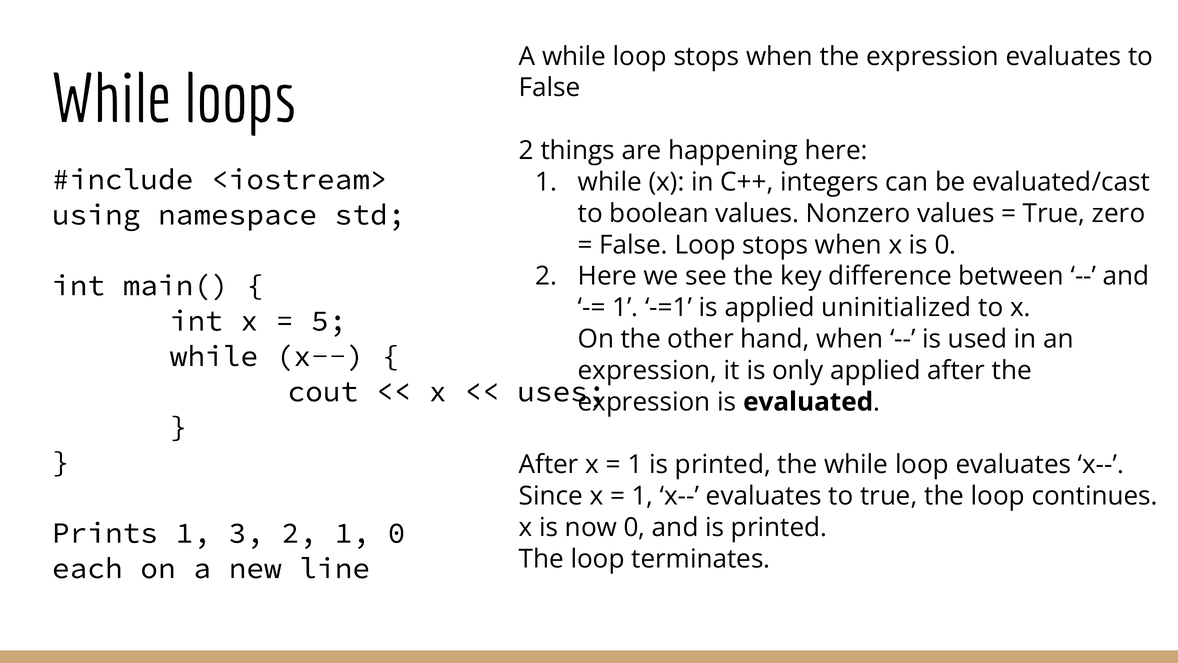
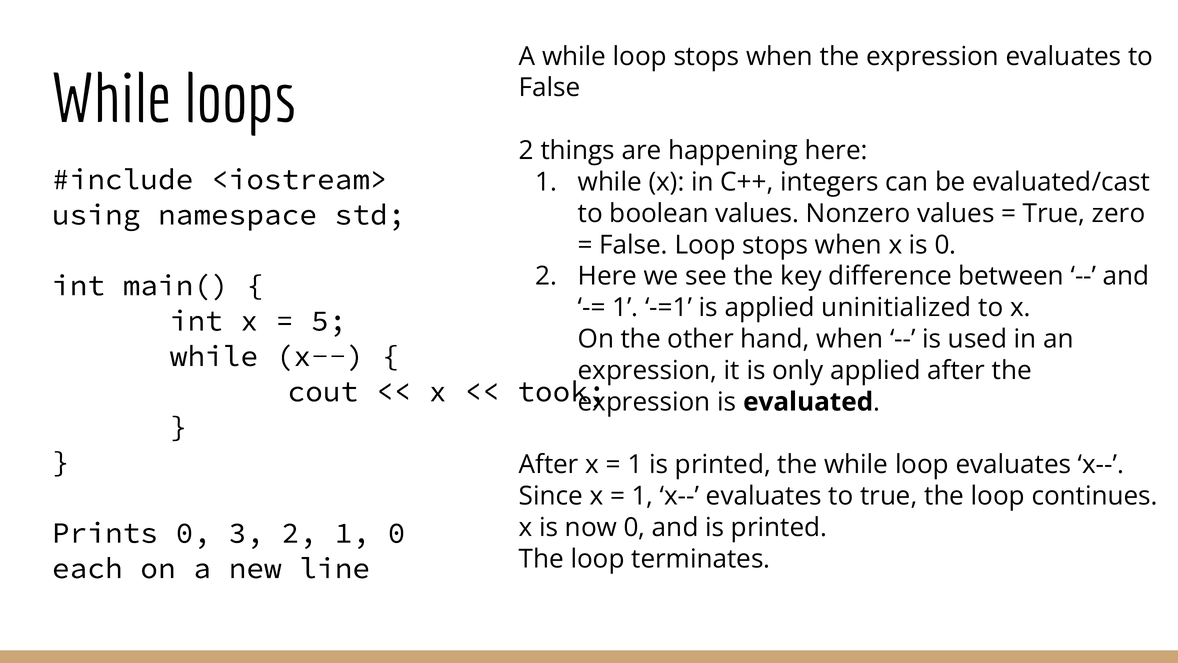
uses: uses -> took
Prints 1: 1 -> 0
